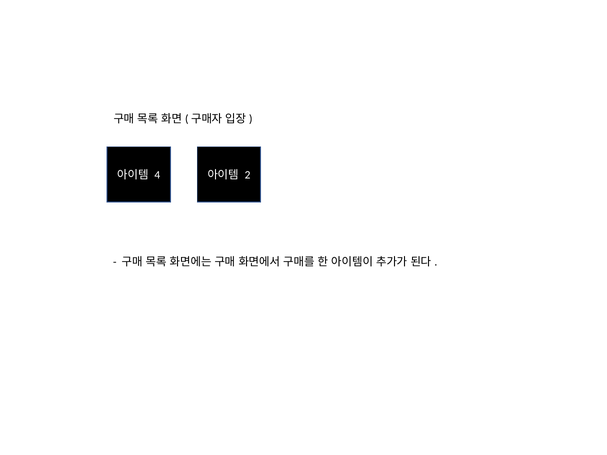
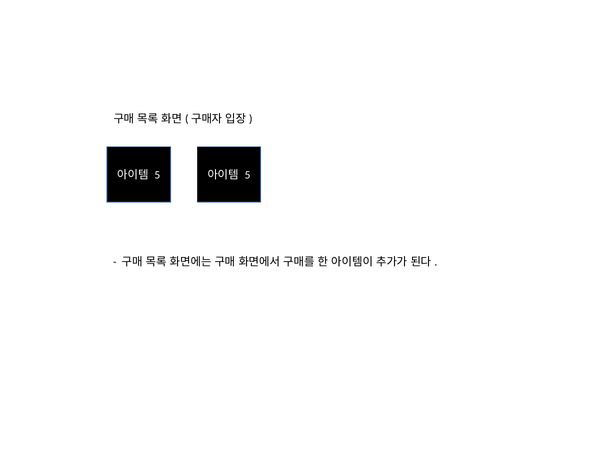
4 at (157, 175): 4 -> 5
2 at (248, 175): 2 -> 5
